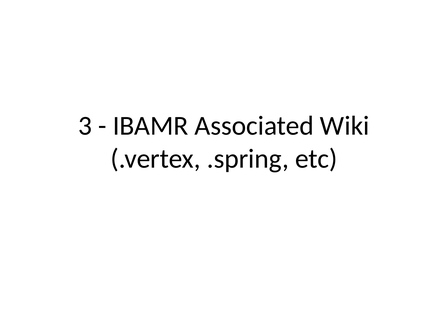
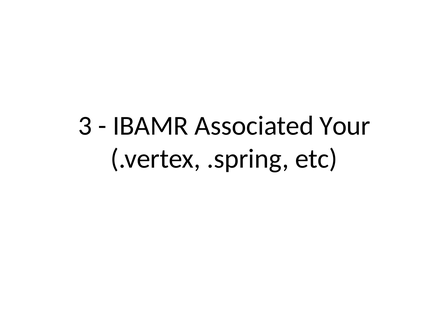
Wiki: Wiki -> Your
